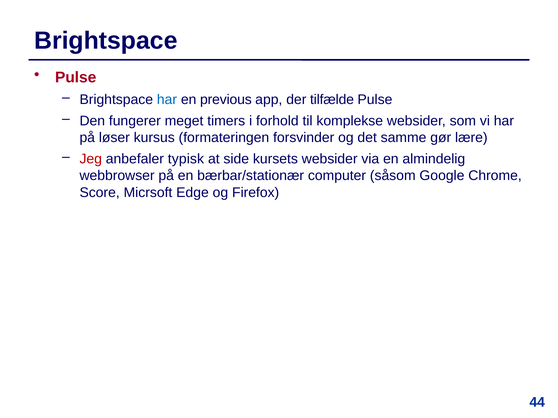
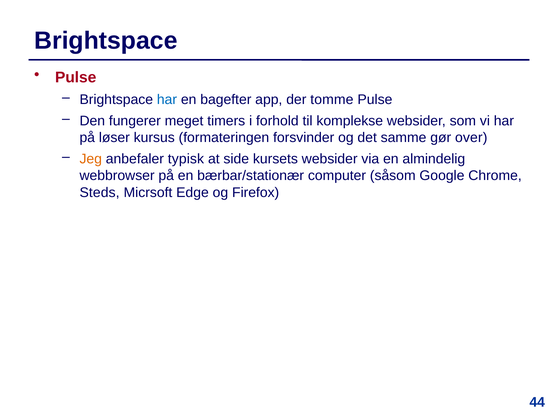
previous: previous -> bagefter
tilfælde: tilfælde -> tomme
lære: lære -> over
Jeg colour: red -> orange
Score: Score -> Steds
